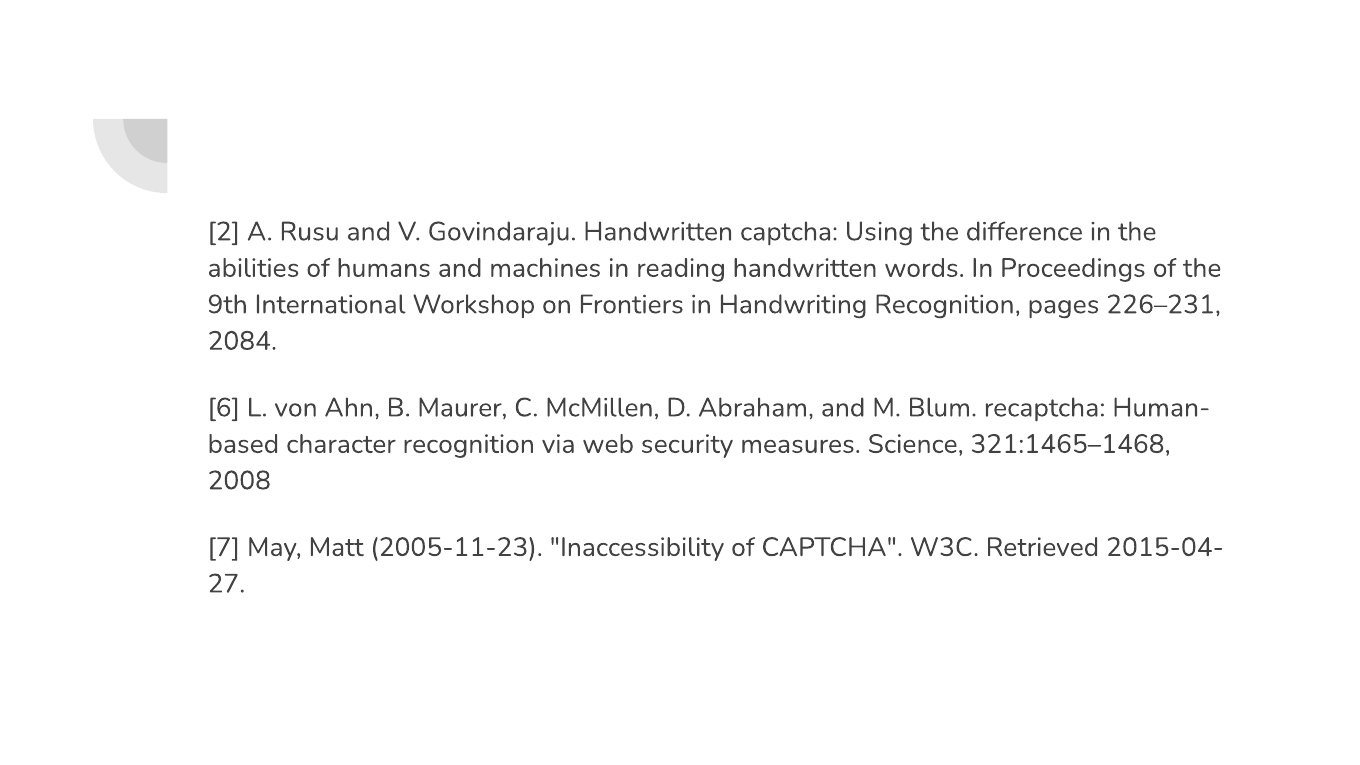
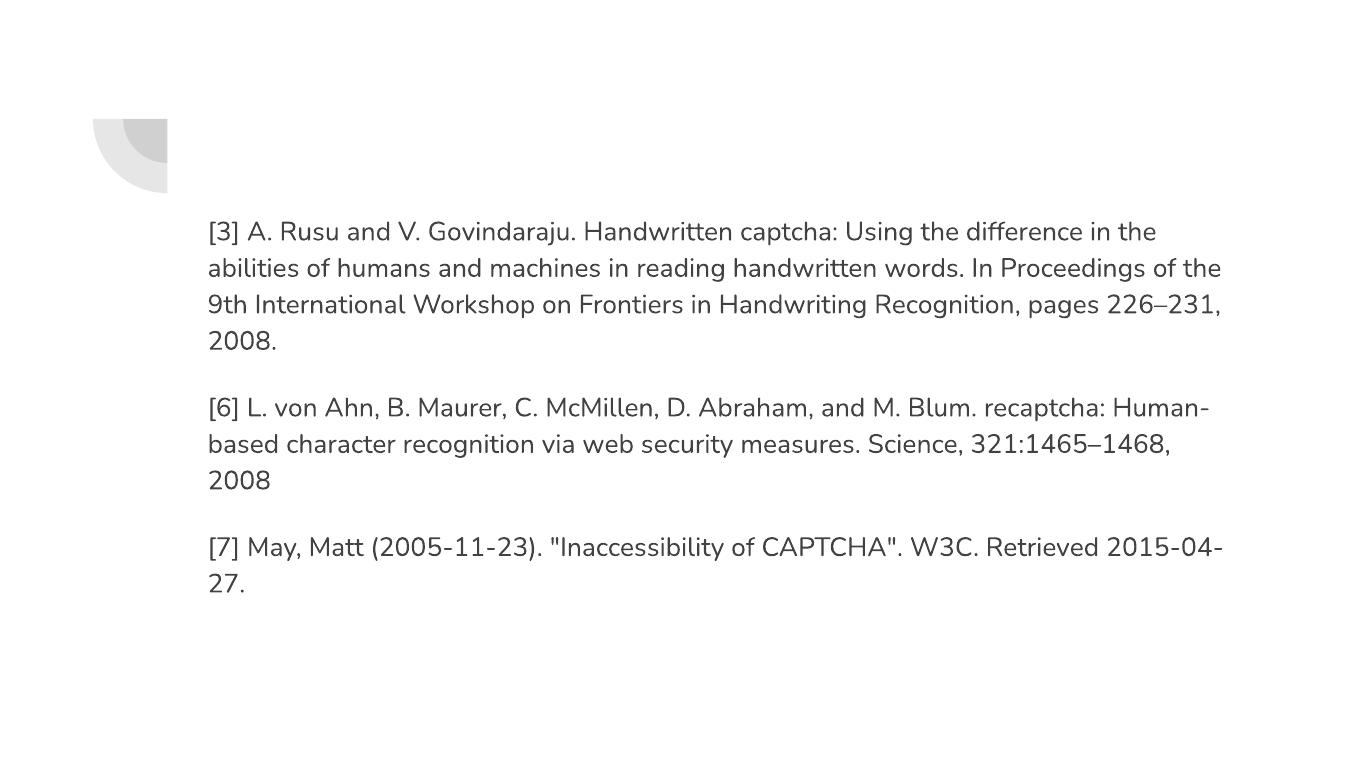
2: 2 -> 3
2084 at (242, 341): 2084 -> 2008
